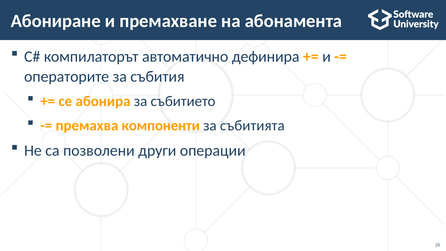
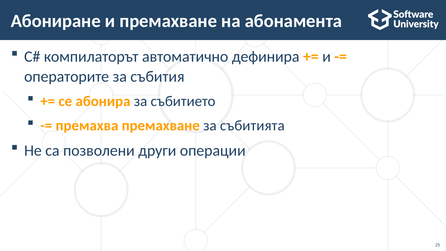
премахва компоненти: компоненти -> премахване
